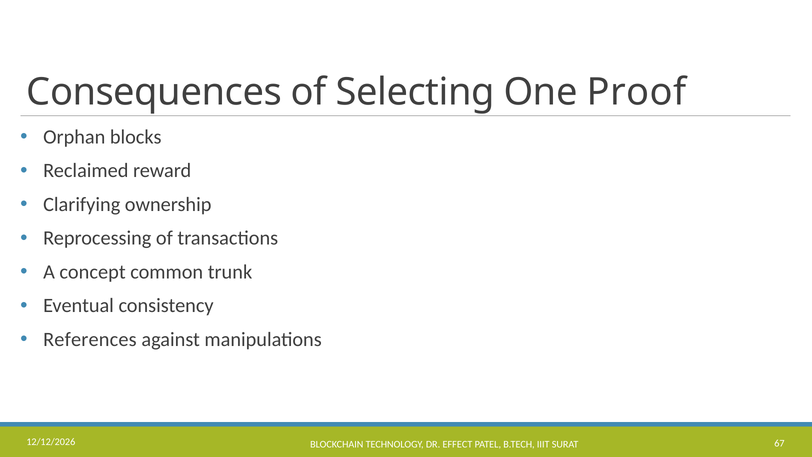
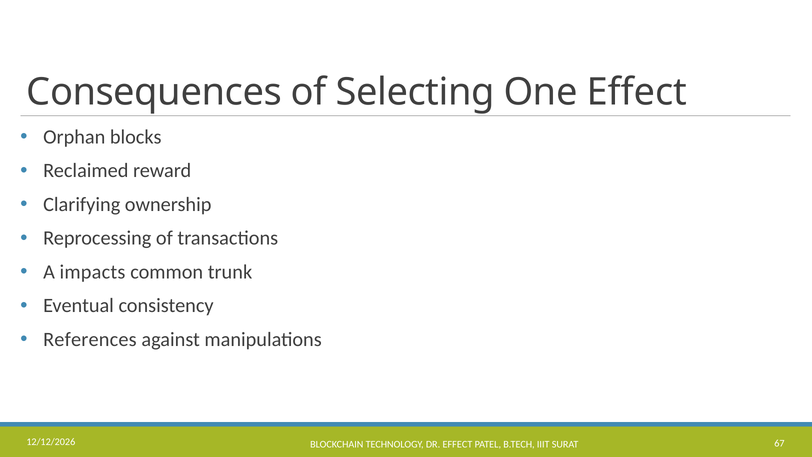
One Proof: Proof -> Effect
concept: concept -> impacts
